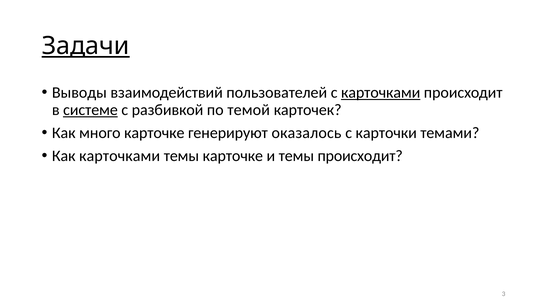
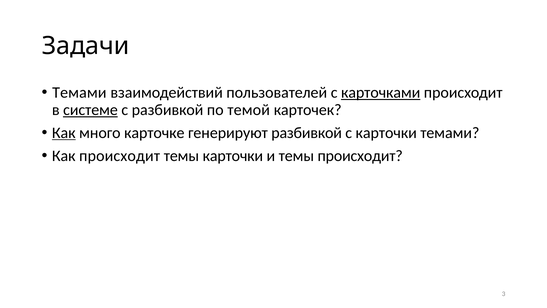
Задачи underline: present -> none
Выводы at (79, 92): Выводы -> Темами
Как at (64, 133) underline: none -> present
генерируют оказалось: оказалось -> разбивкой
Как карточками: карточками -> происходит
темы карточке: карточке -> карточки
